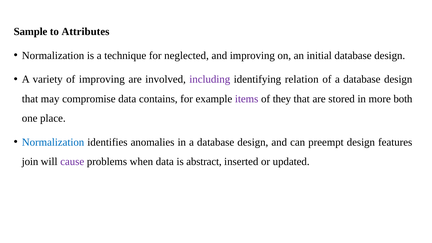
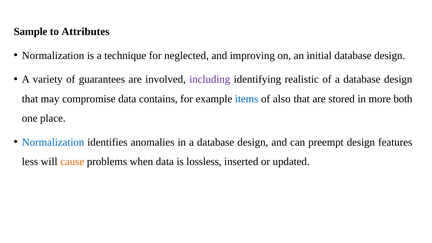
of improving: improving -> guarantees
relation: relation -> realistic
items colour: purple -> blue
they: they -> also
join: join -> less
cause colour: purple -> orange
abstract: abstract -> lossless
